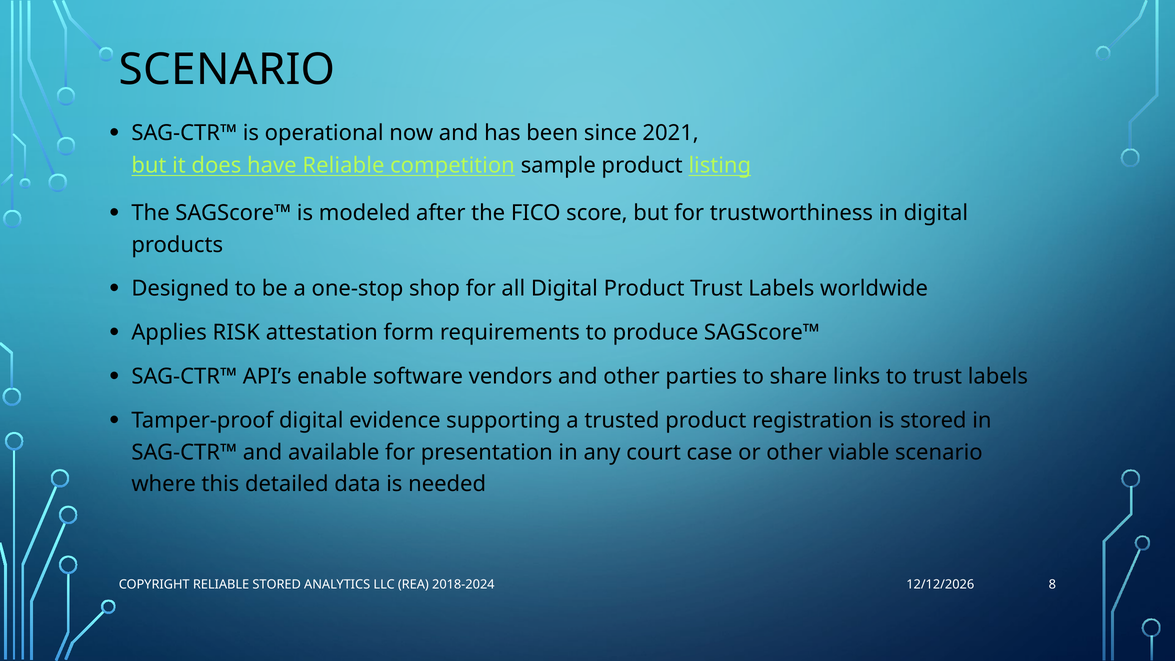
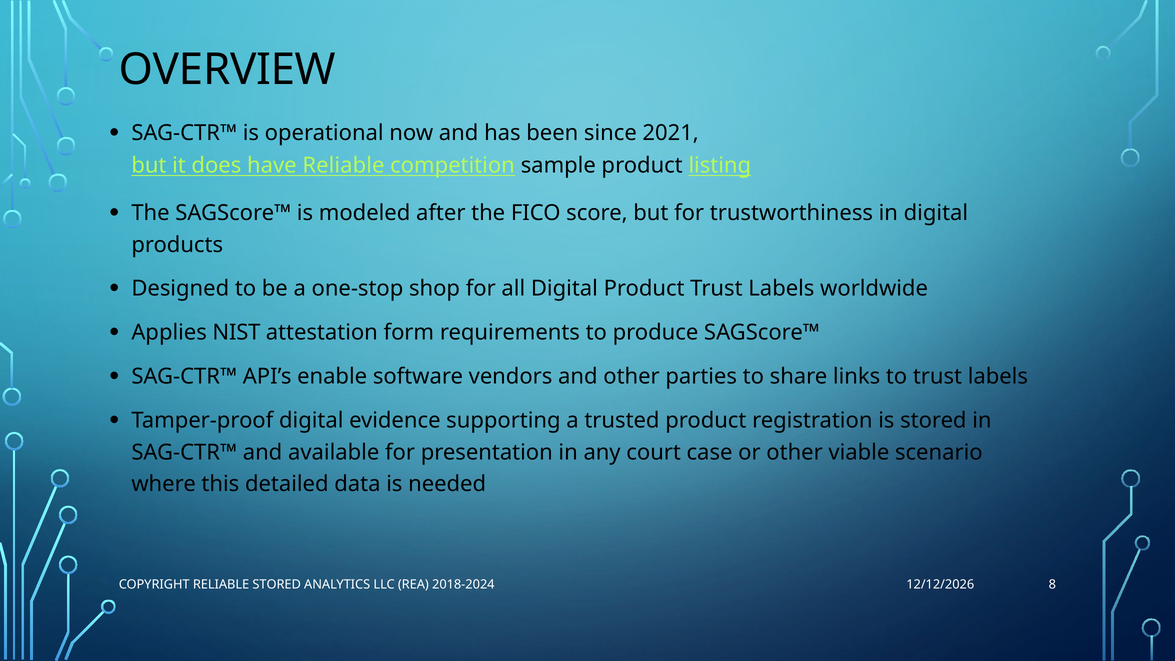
SCENARIO at (227, 70): SCENARIO -> OVERVIEW
RISK: RISK -> NIST
